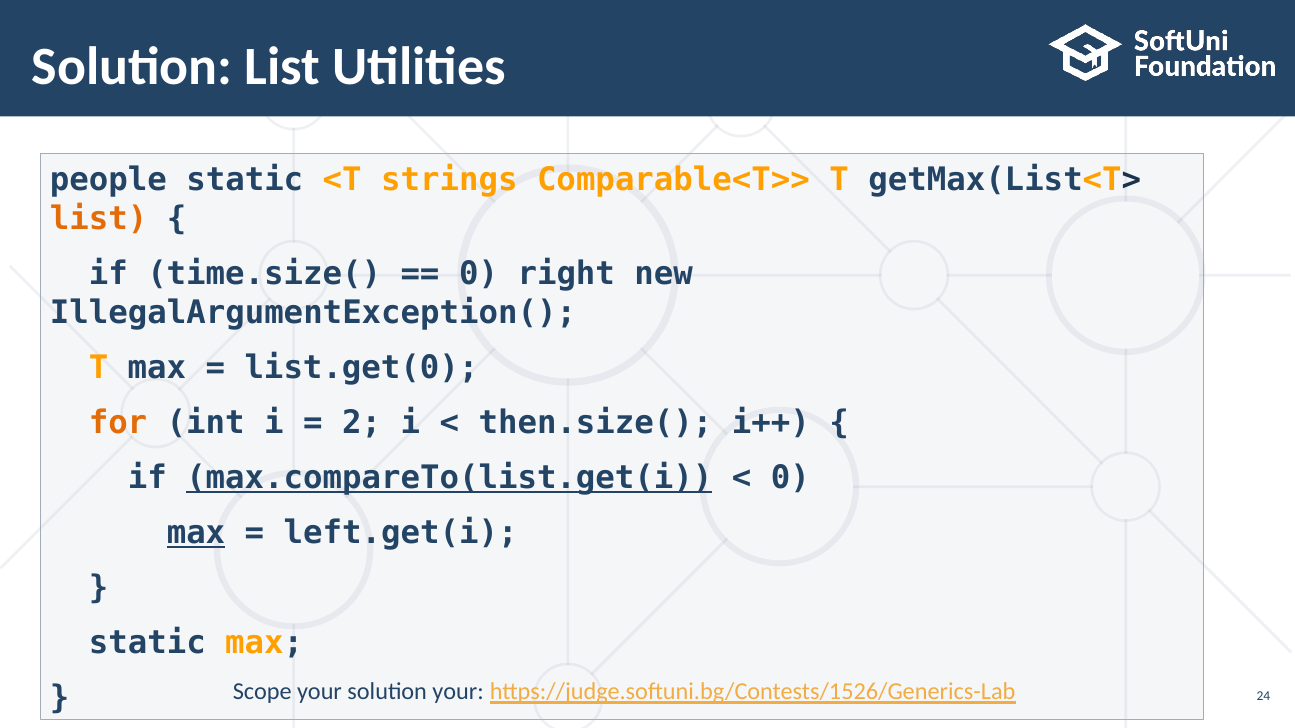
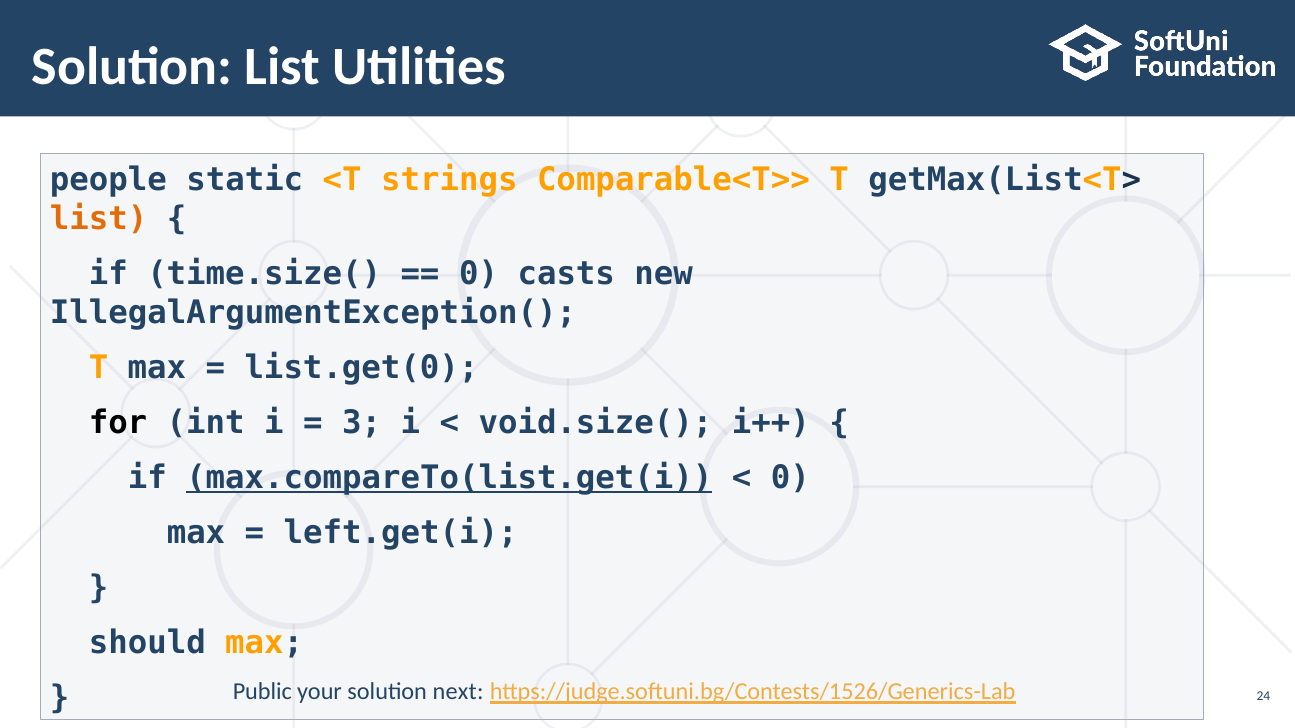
right: right -> casts
for colour: orange -> black
2: 2 -> 3
then.size(: then.size( -> void.size(
max at (196, 533) underline: present -> none
static at (147, 643): static -> should
Scope: Scope -> Public
solution your: your -> next
